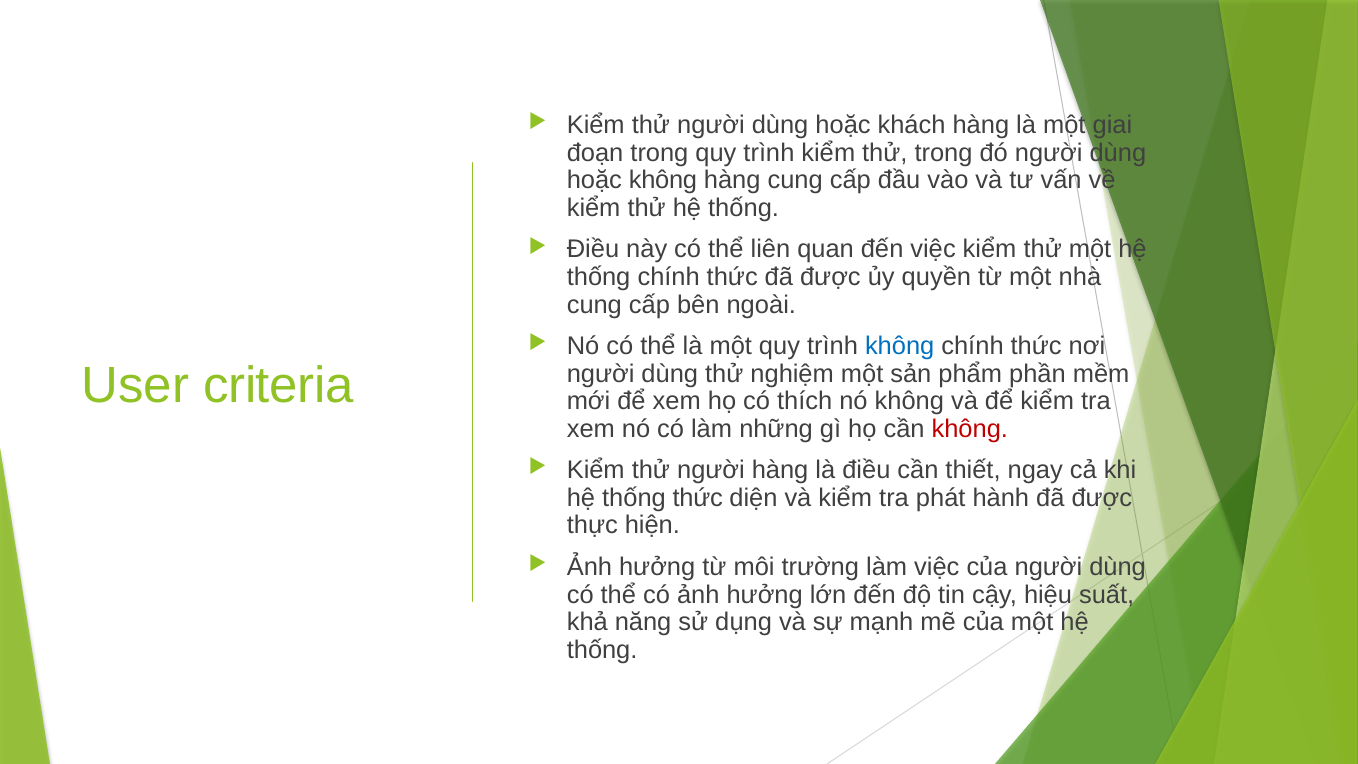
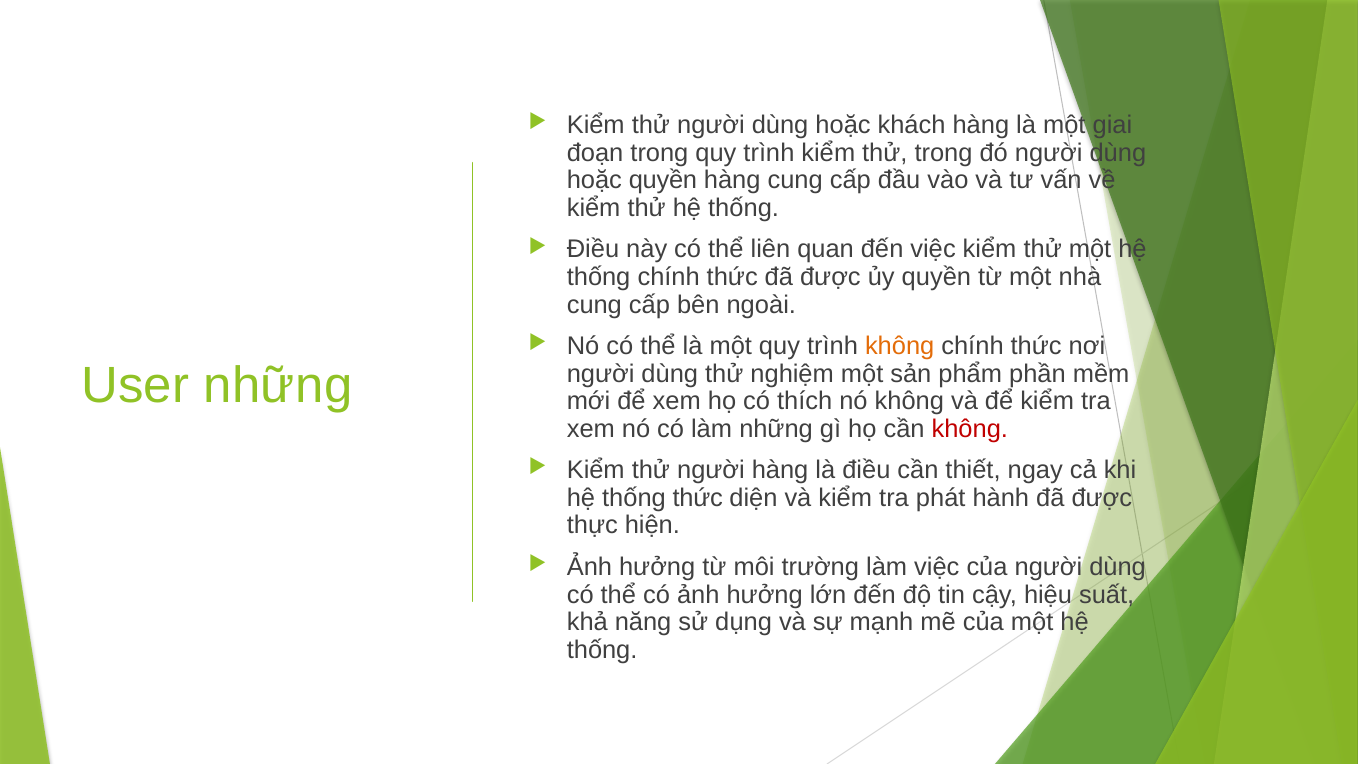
hoặc không: không -> quyền
không at (900, 346) colour: blue -> orange
User criteria: criteria -> những
